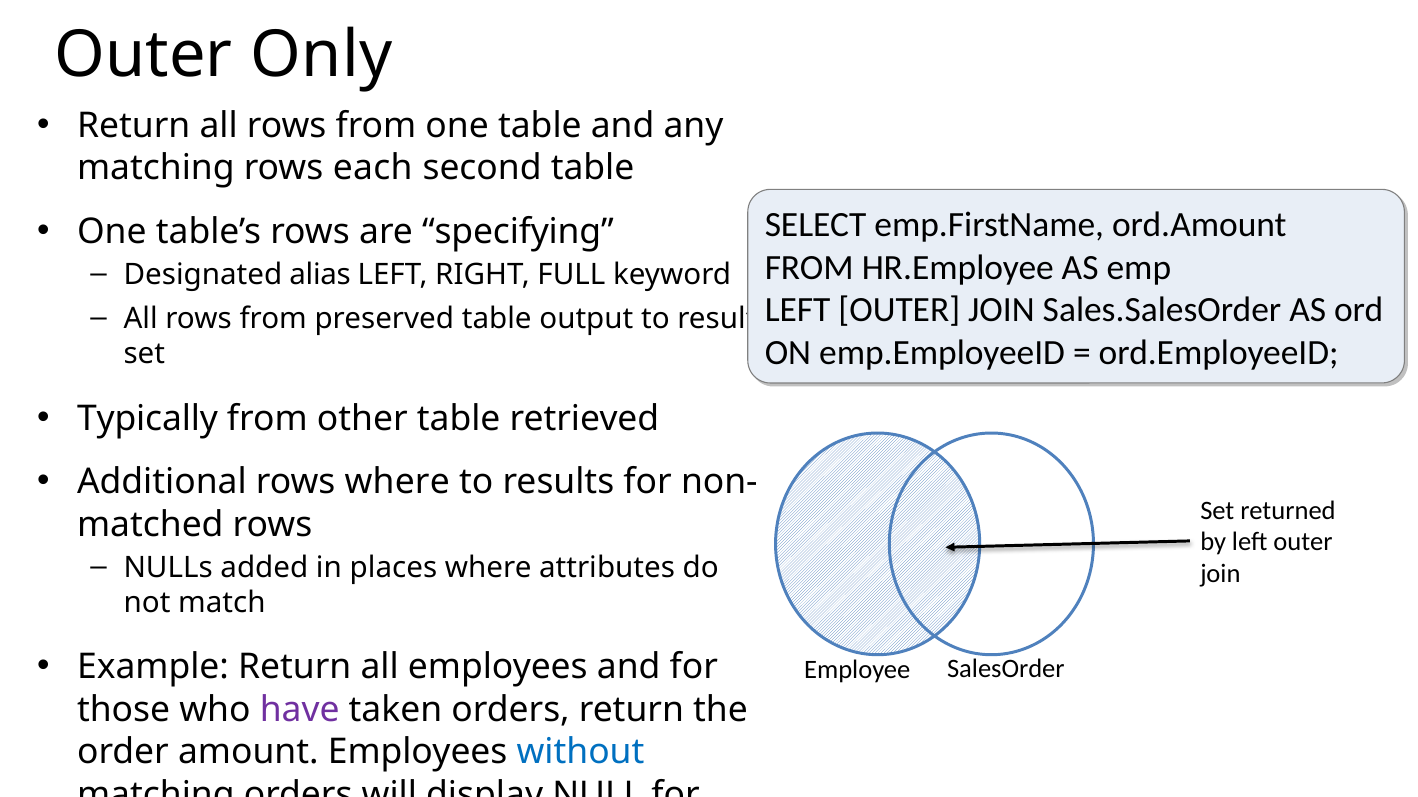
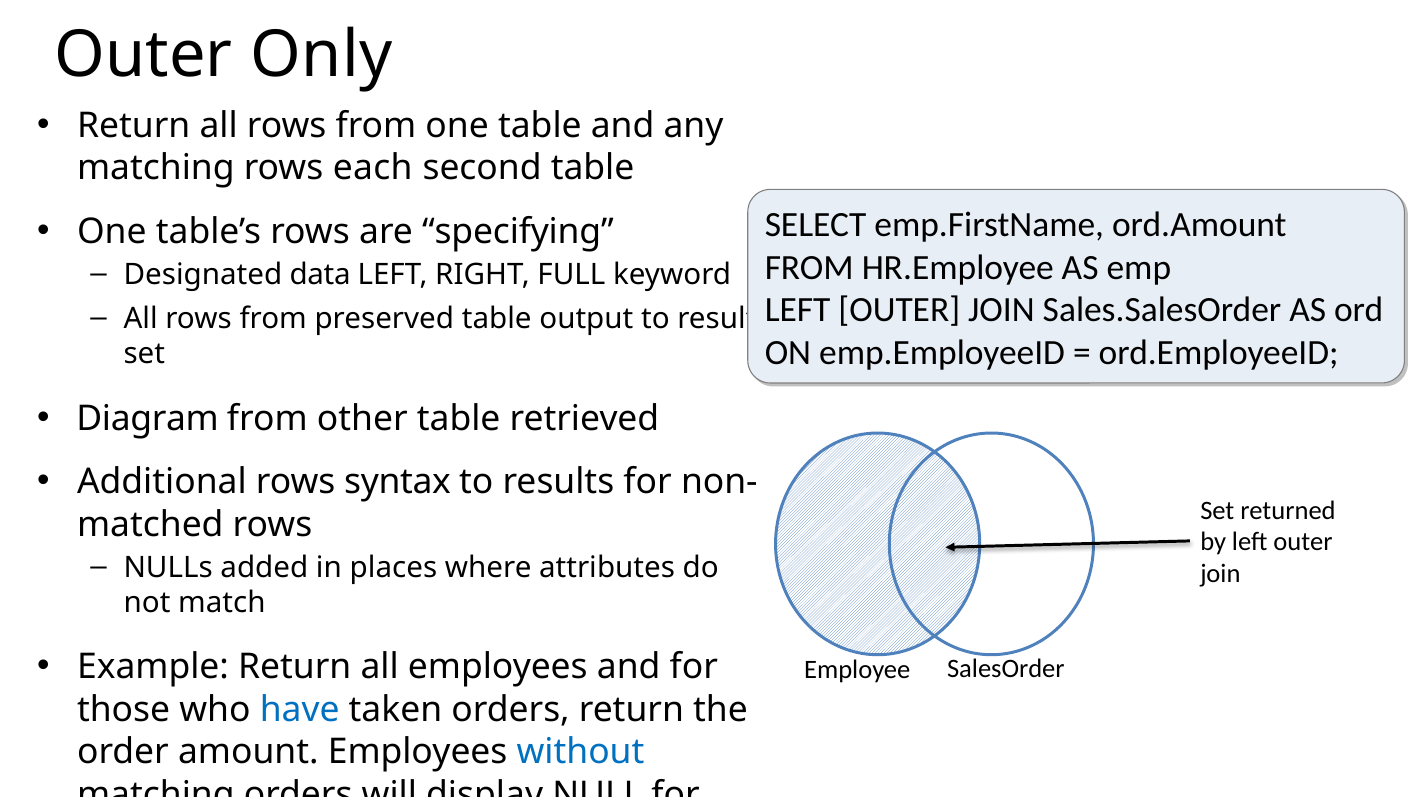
alias: alias -> data
Typically: Typically -> Diagram
rows where: where -> syntax
have colour: purple -> blue
